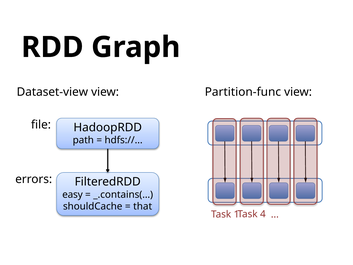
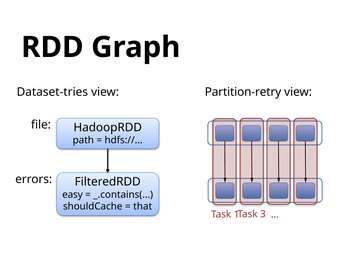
Dataset-view: Dataset-view -> Dataset-tries
Partition-func: Partition-func -> Partition-retry
4: 4 -> 3
